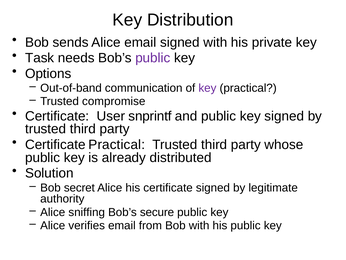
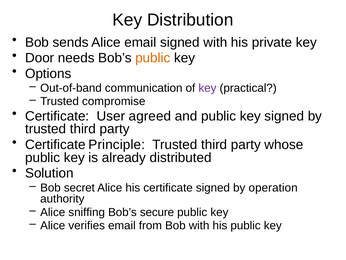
Task: Task -> Door
public at (153, 58) colour: purple -> orange
snprintf: snprintf -> agreed
Certificate Practical: Practical -> Principle
legitimate: legitimate -> operation
